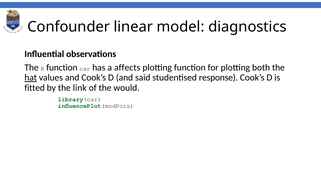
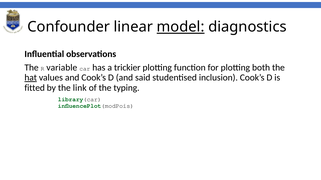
model underline: none -> present
R function: function -> variable
affects: affects -> trickier
response: response -> inclusion
would: would -> typing
